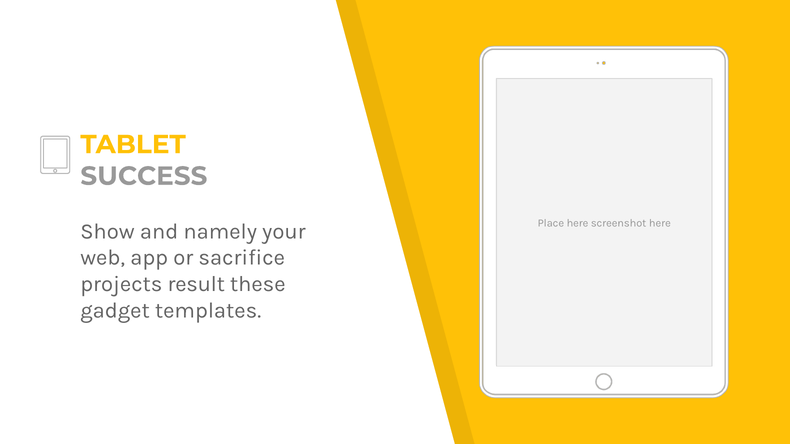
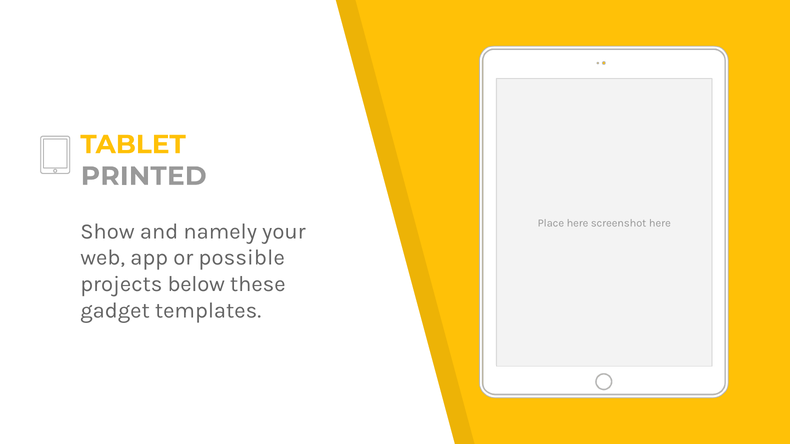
SUCCESS: SUCCESS -> PRINTED
sacrifice: sacrifice -> possible
result: result -> below
